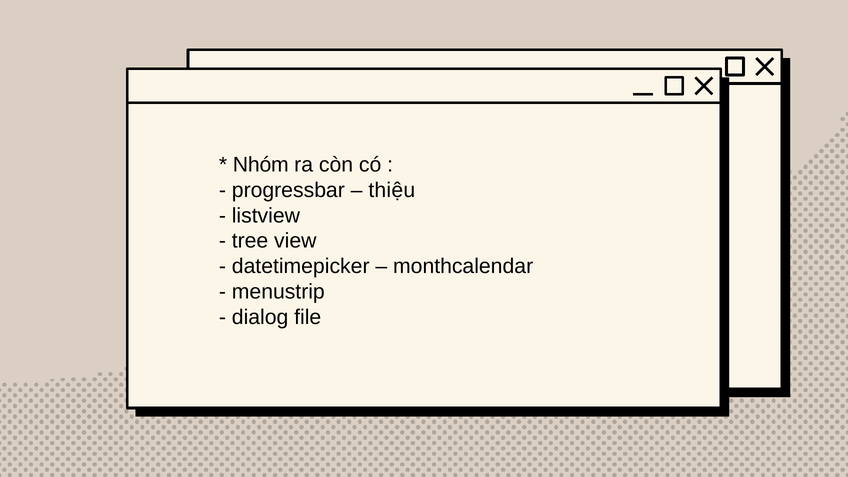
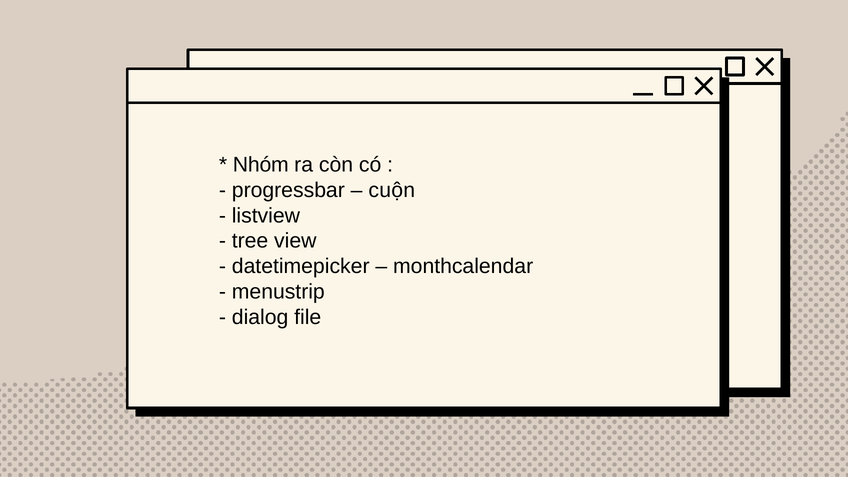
thiệu: thiệu -> cuộn
